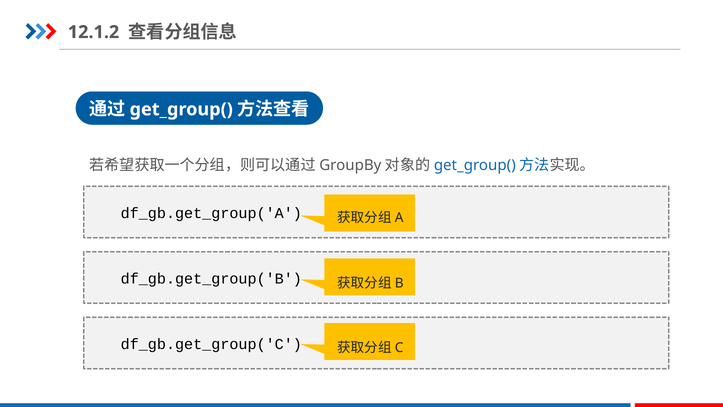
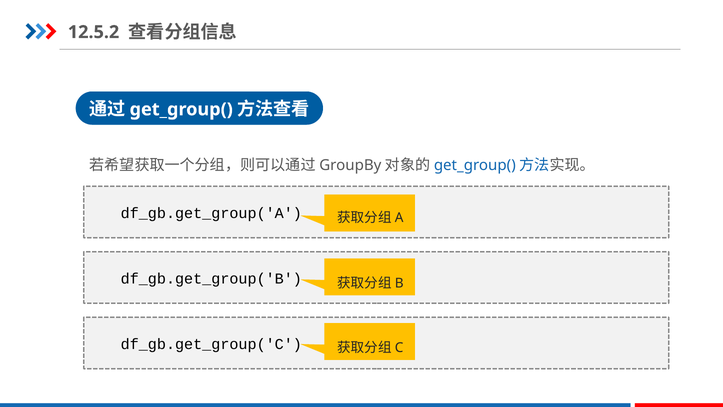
12.1.2: 12.1.2 -> 12.5.2
